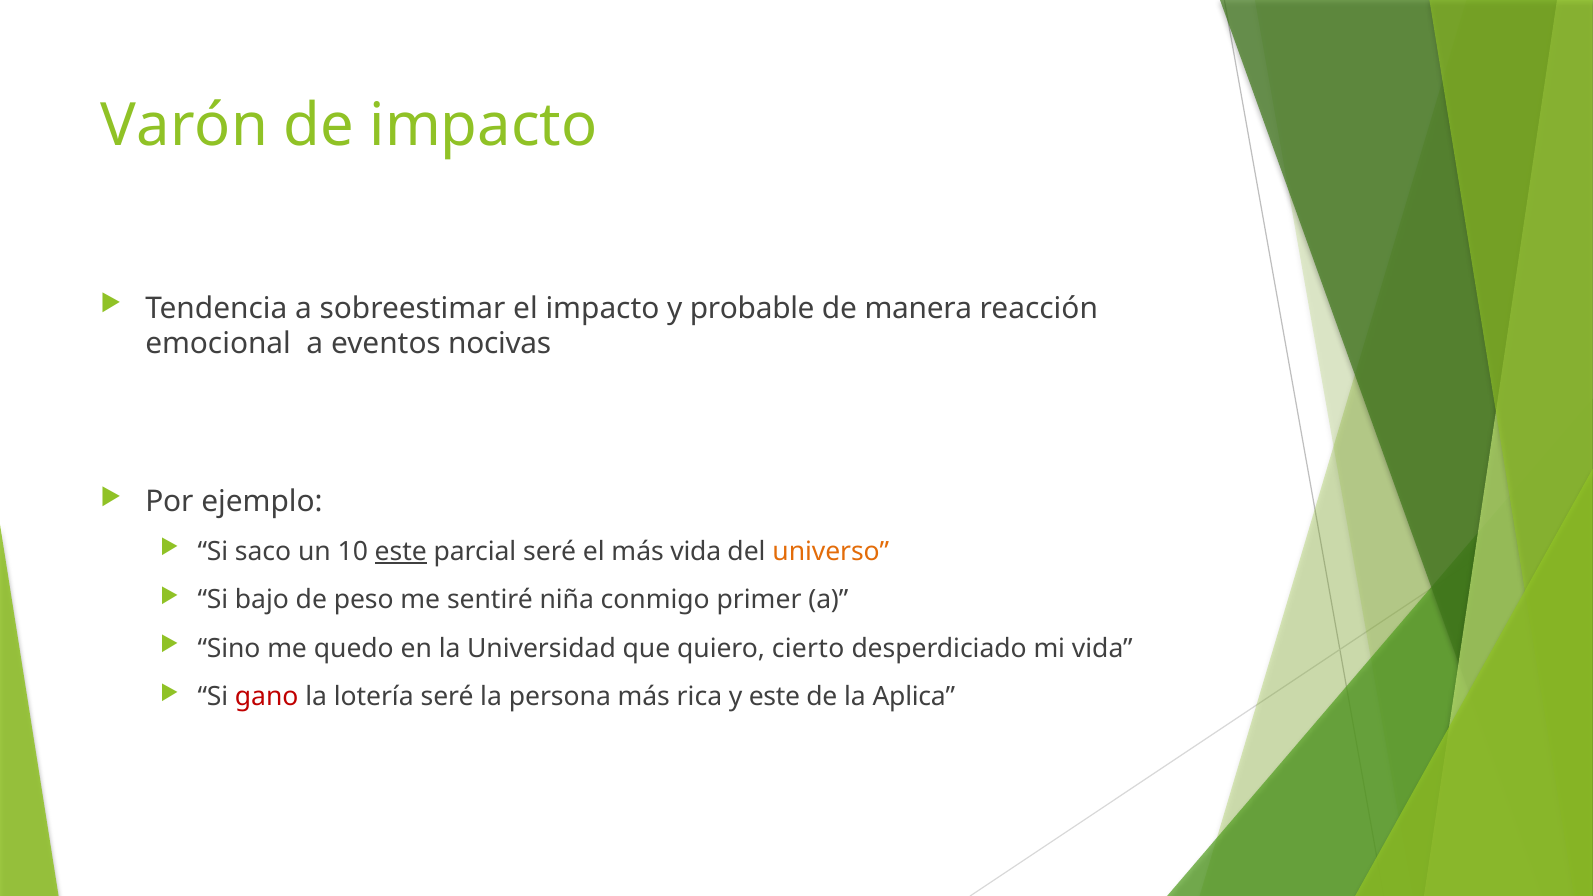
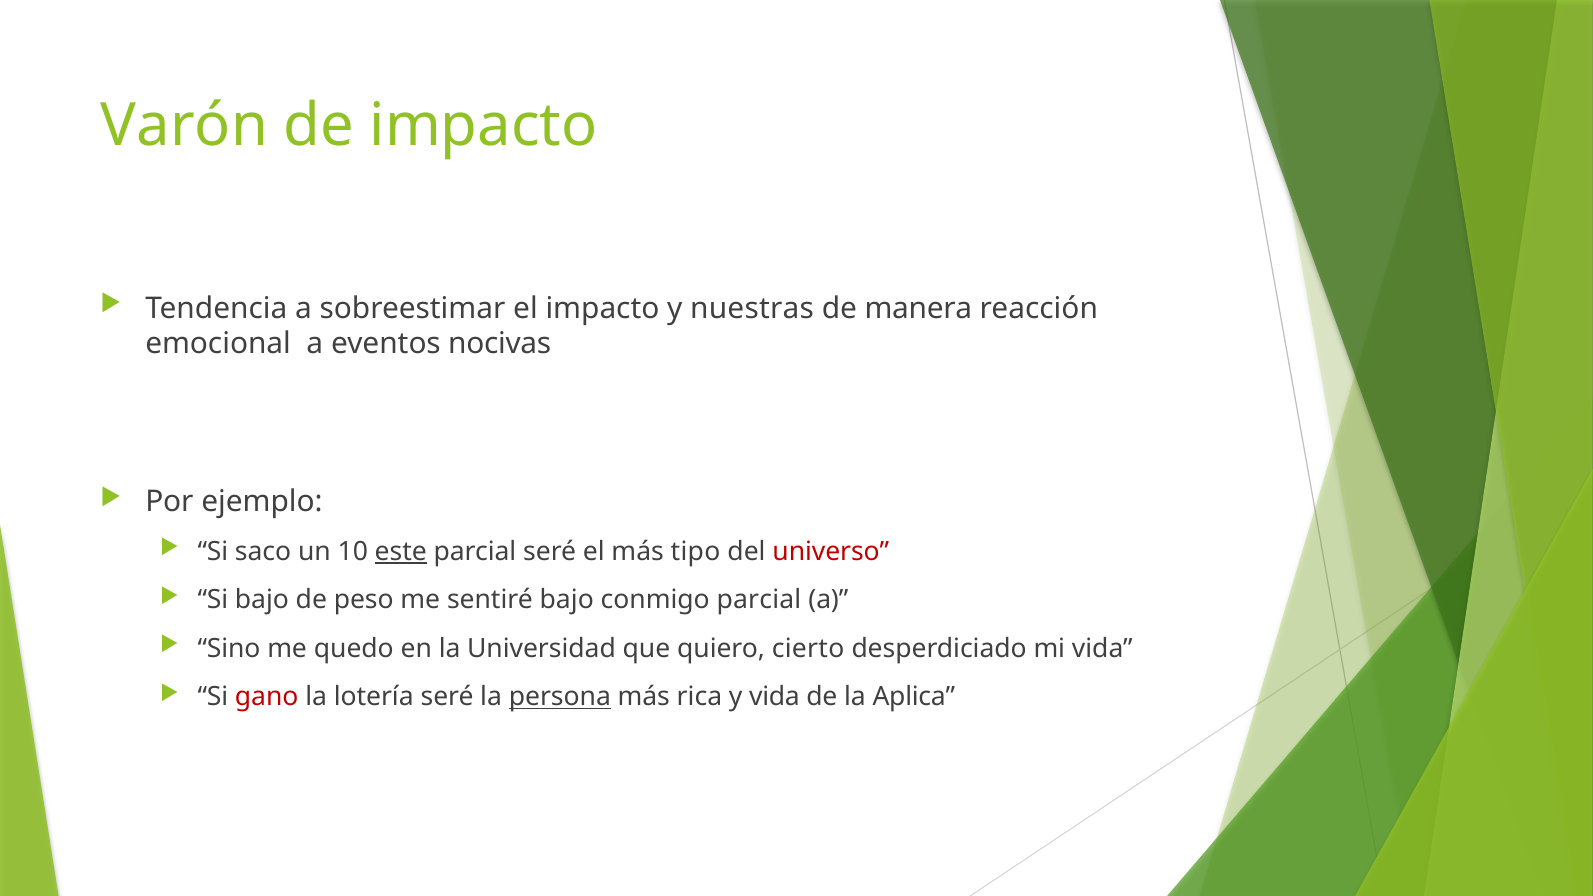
probable: probable -> nuestras
más vida: vida -> tipo
universo colour: orange -> red
sentiré niña: niña -> bajo
conmigo primer: primer -> parcial
persona underline: none -> present
y este: este -> vida
